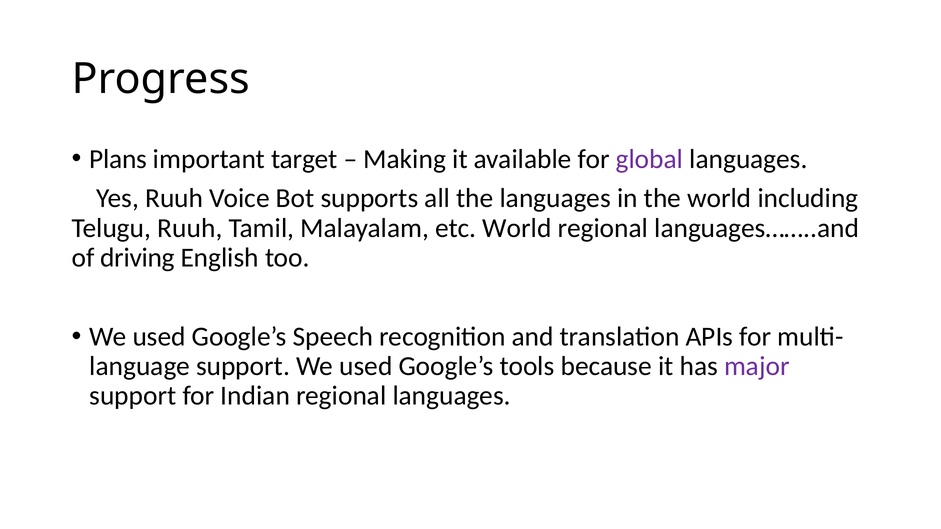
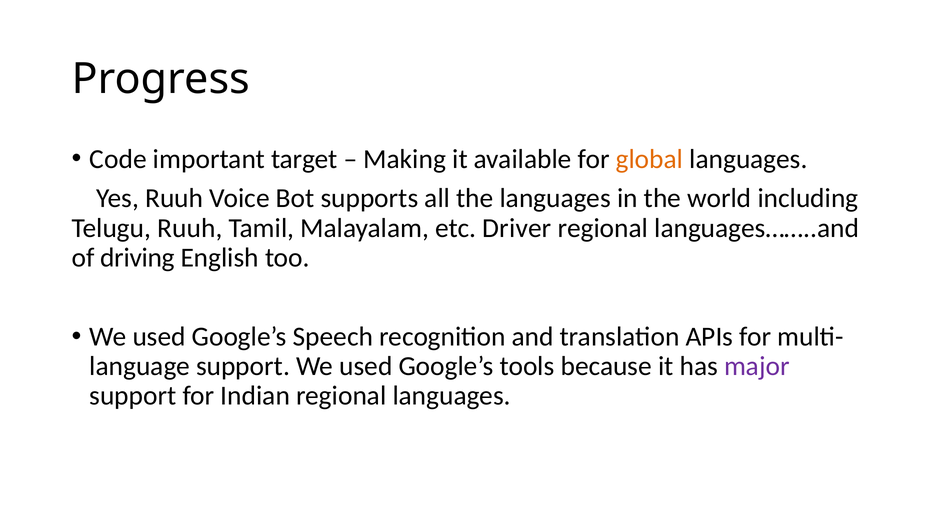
Plans: Plans -> Code
global colour: purple -> orange
etc World: World -> Driver
